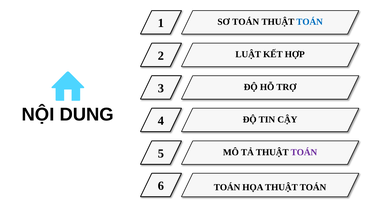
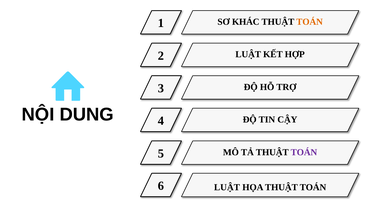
SƠ TOÁN: TOÁN -> KHÁC
TOÁN at (310, 22) colour: blue -> orange
TOÁN at (227, 187): TOÁN -> LUẬT
